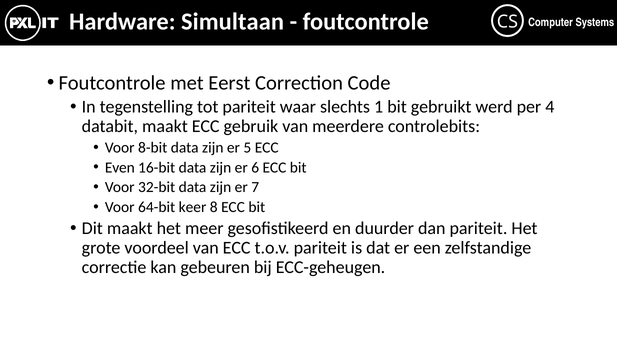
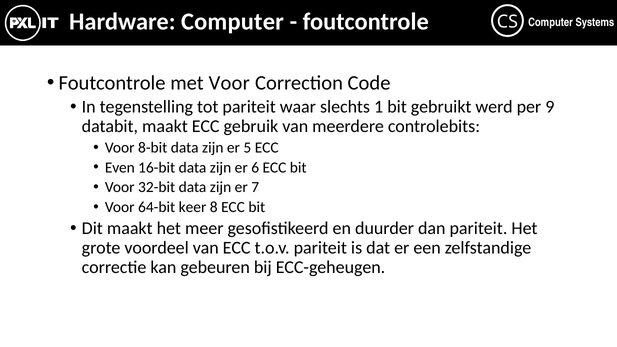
Hardware Simultaan: Simultaan -> Computer
met Eerst: Eerst -> Voor
4: 4 -> 9
